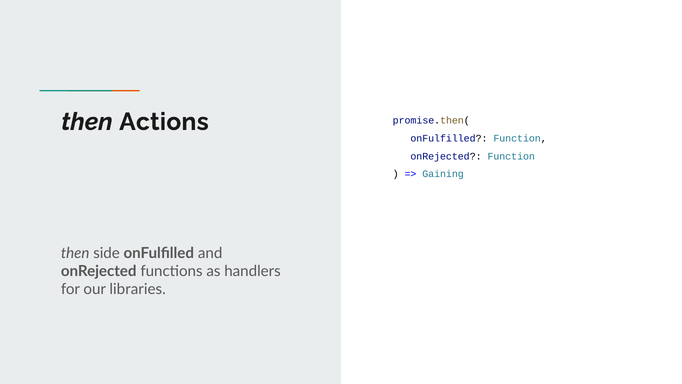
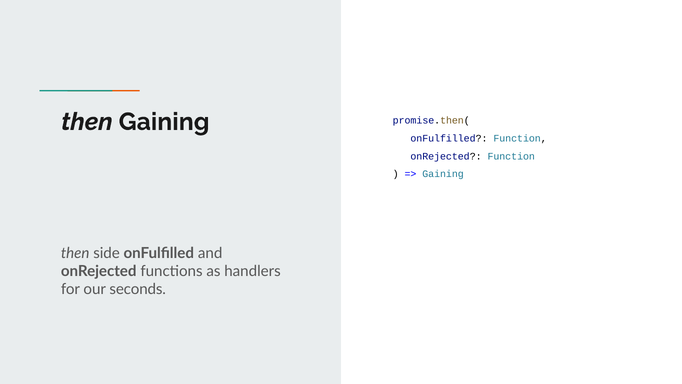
then Actions: Actions -> Gaining
libraries: libraries -> seconds
